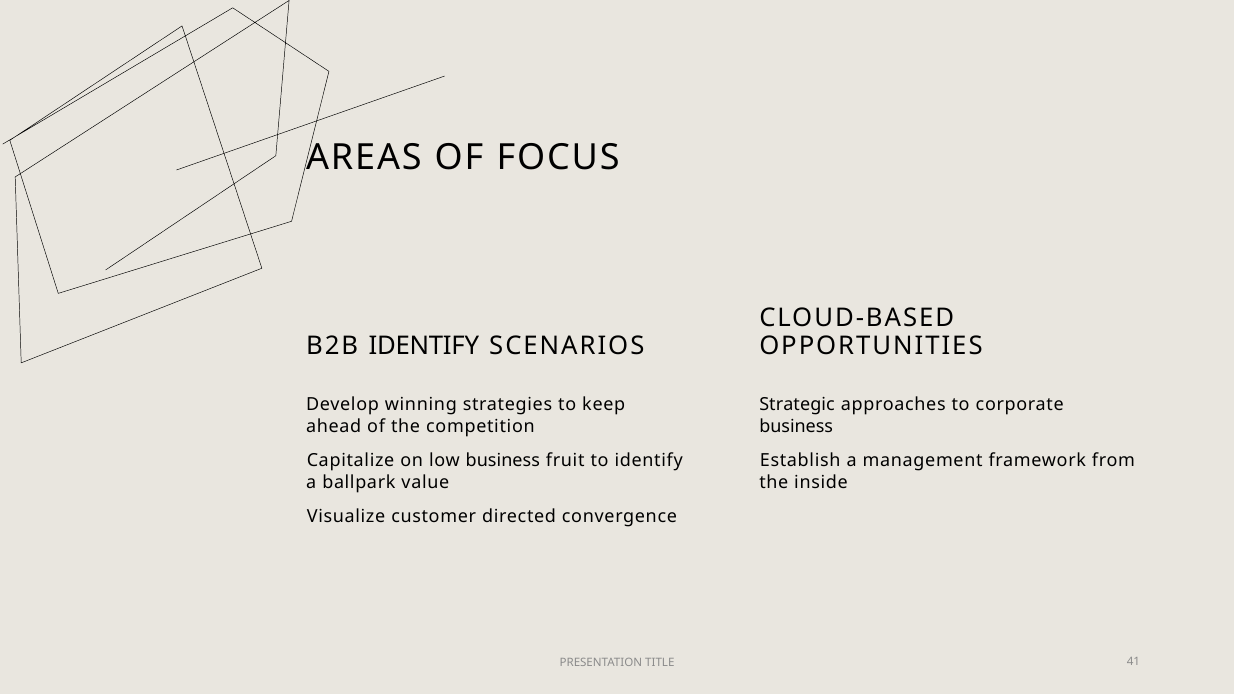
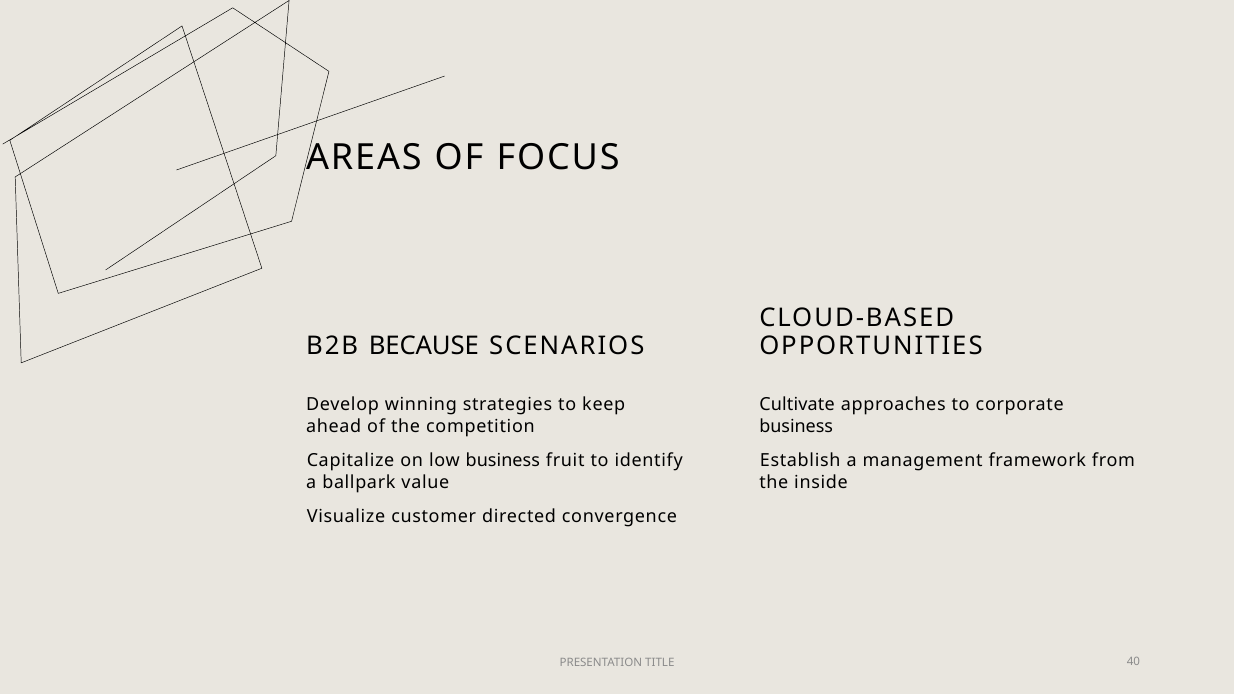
B2B IDENTIFY: IDENTIFY -> BECAUSE
Strategic: Strategic -> Cultivate
41: 41 -> 40
